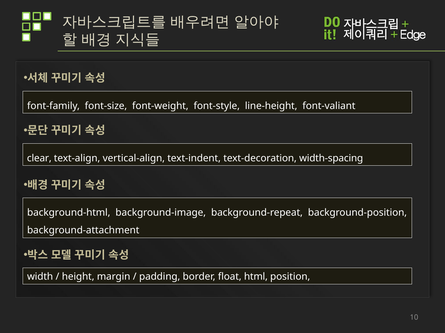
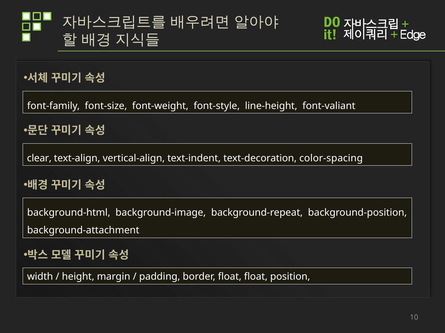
width-spacing: width-spacing -> color-spacing
float html: html -> float
